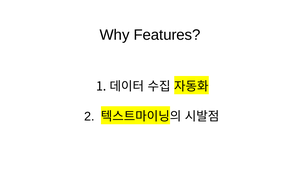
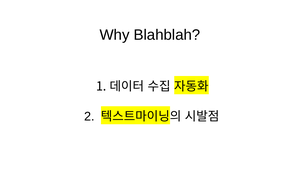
Features: Features -> Blahblah
